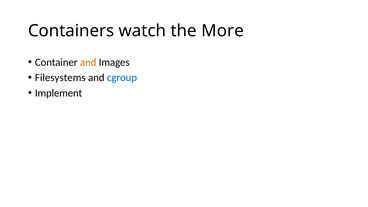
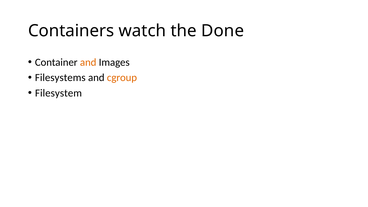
More: More -> Done
cgroup colour: blue -> orange
Implement: Implement -> Filesystem
